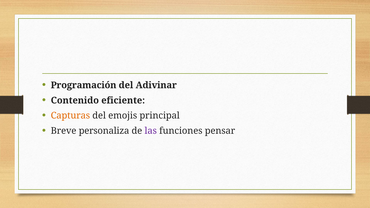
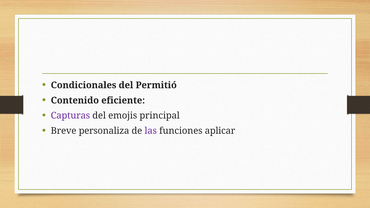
Programación: Programación -> Condicionales
Adivinar: Adivinar -> Permitió
Capturas colour: orange -> purple
pensar: pensar -> aplicar
